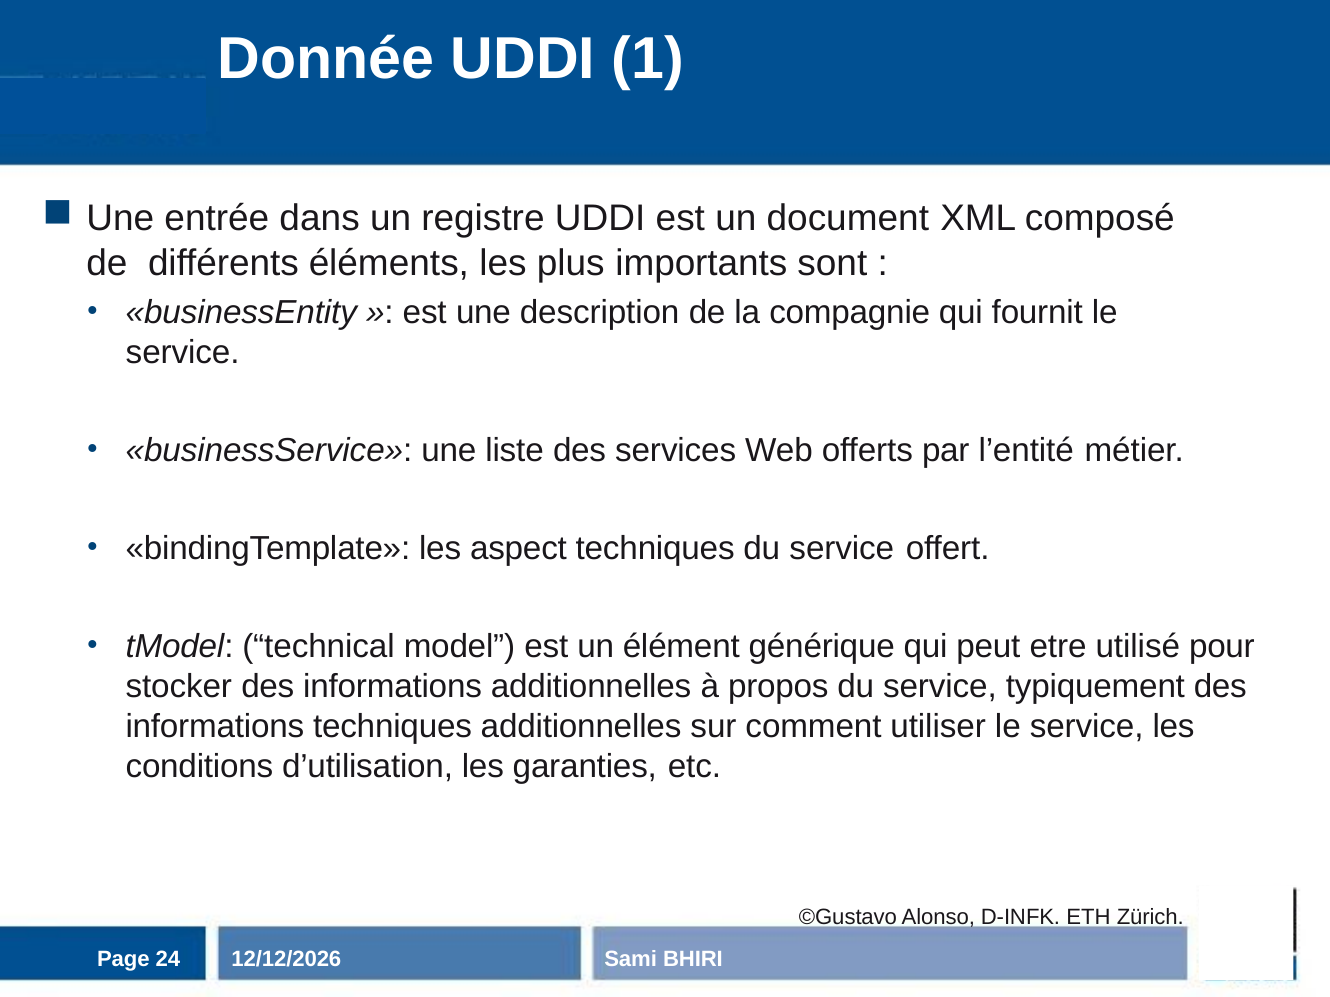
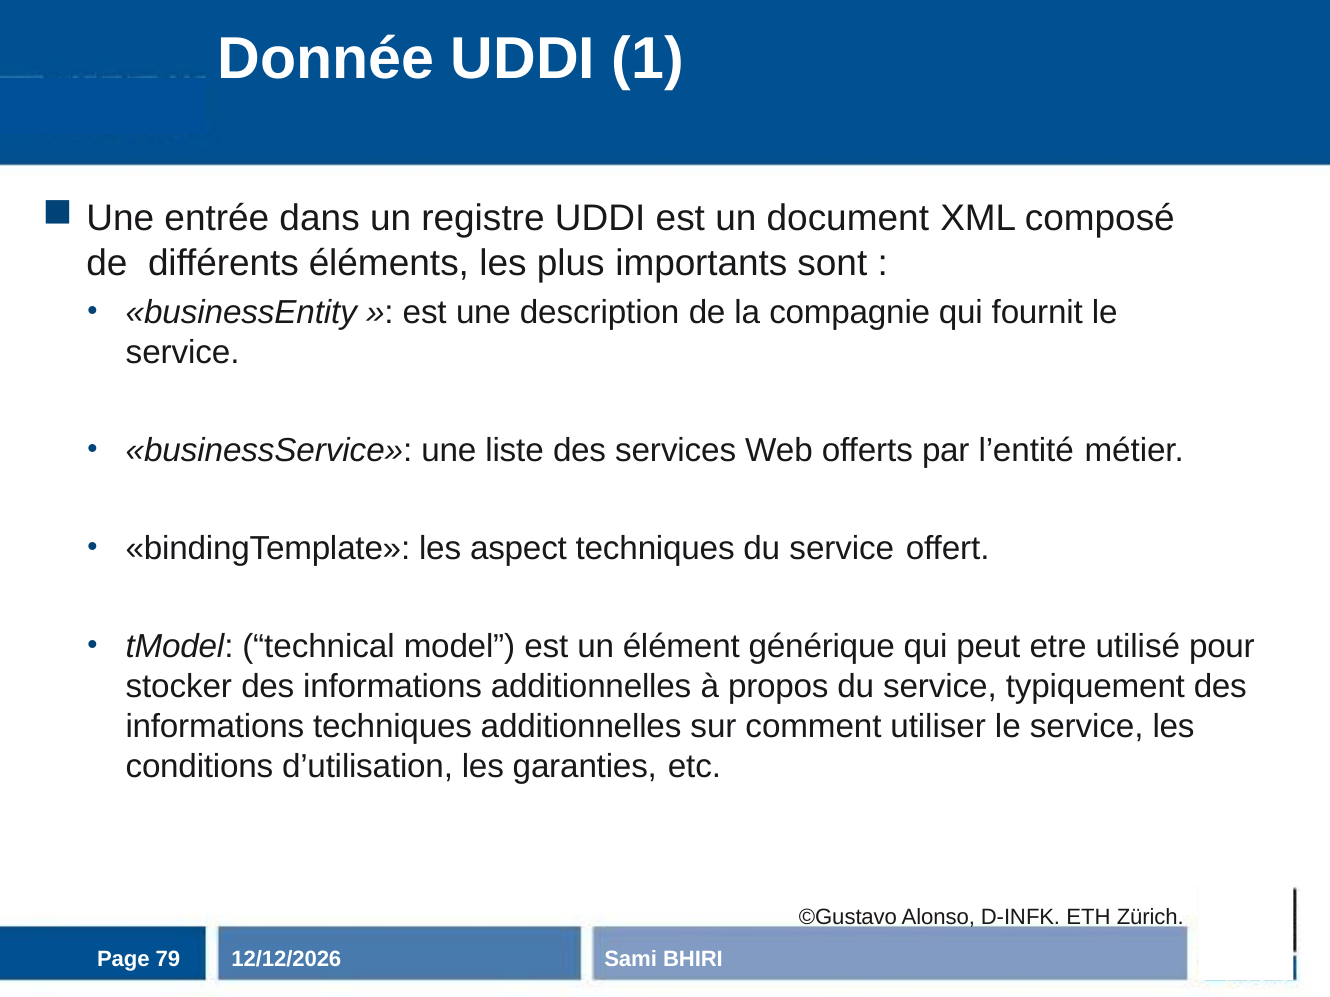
24: 24 -> 79
